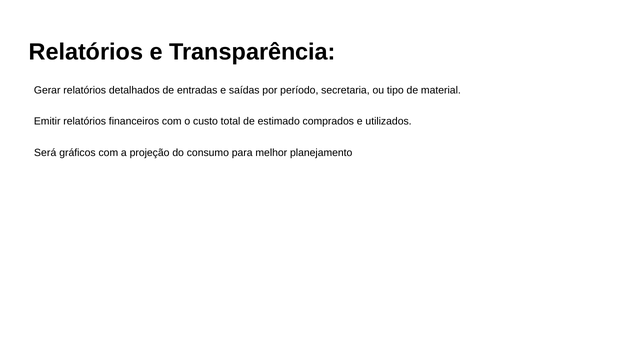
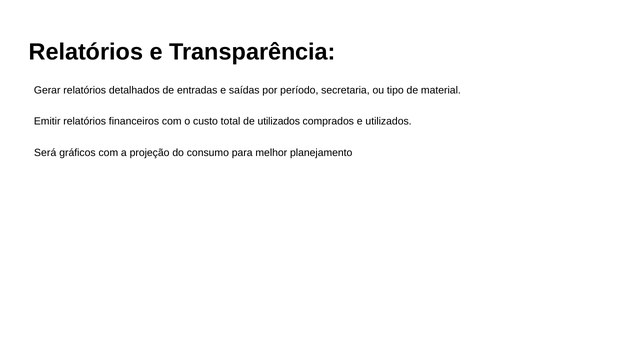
de estimado: estimado -> utilizados
